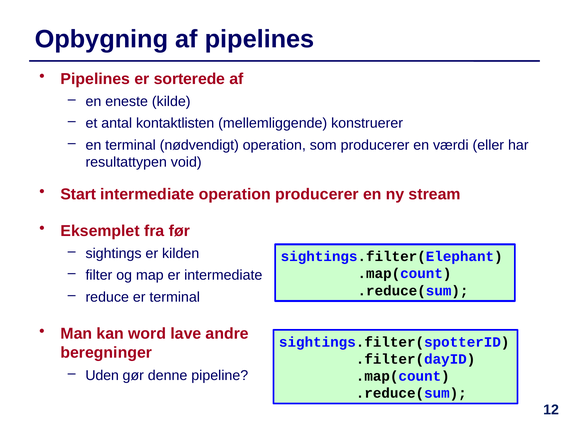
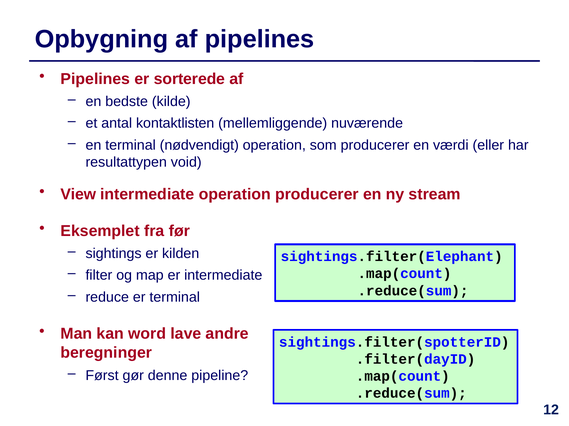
eneste: eneste -> bedste
konstruerer: konstruerer -> nuværende
Start: Start -> View
Uden: Uden -> Først
